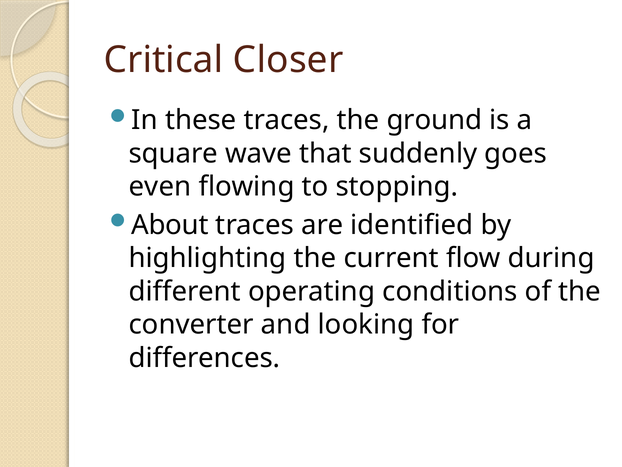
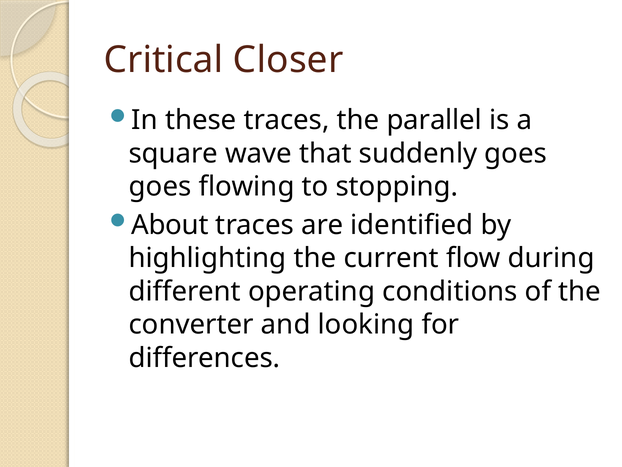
ground: ground -> parallel
even at (160, 186): even -> goes
